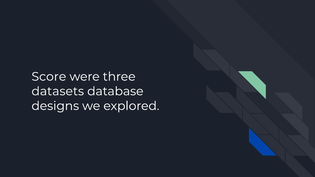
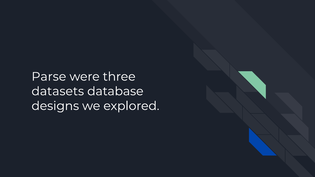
Score: Score -> Parse
